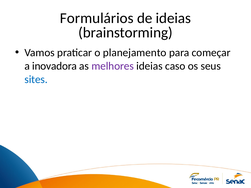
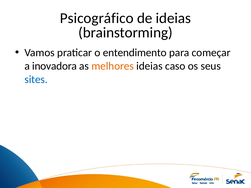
Formulários: Formulários -> Psicográfico
planejamento: planejamento -> entendimento
melhores colour: purple -> orange
